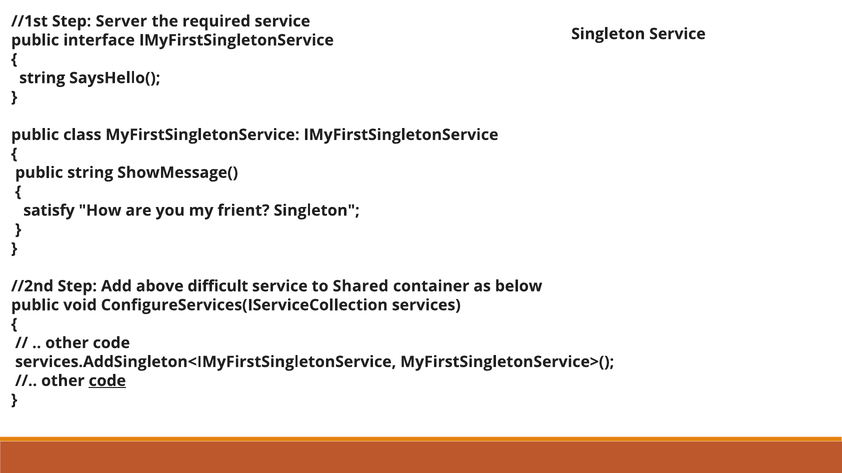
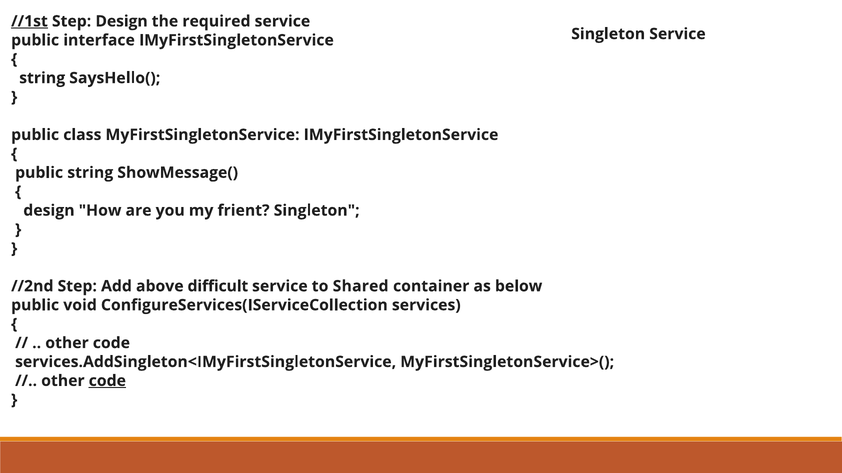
//1st underline: none -> present
Step Server: Server -> Design
satisfy at (49, 211): satisfy -> design
